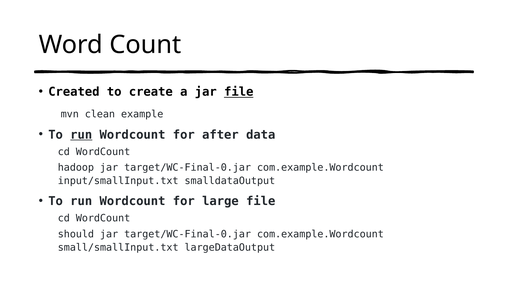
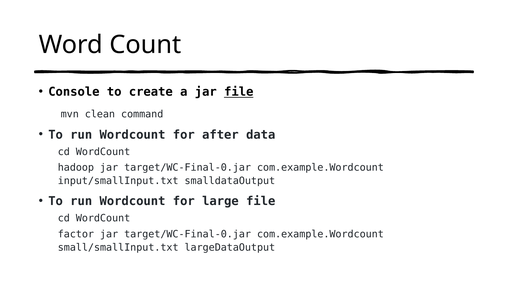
Created: Created -> Console
example: example -> command
run at (81, 135) underline: present -> none
should: should -> factor
